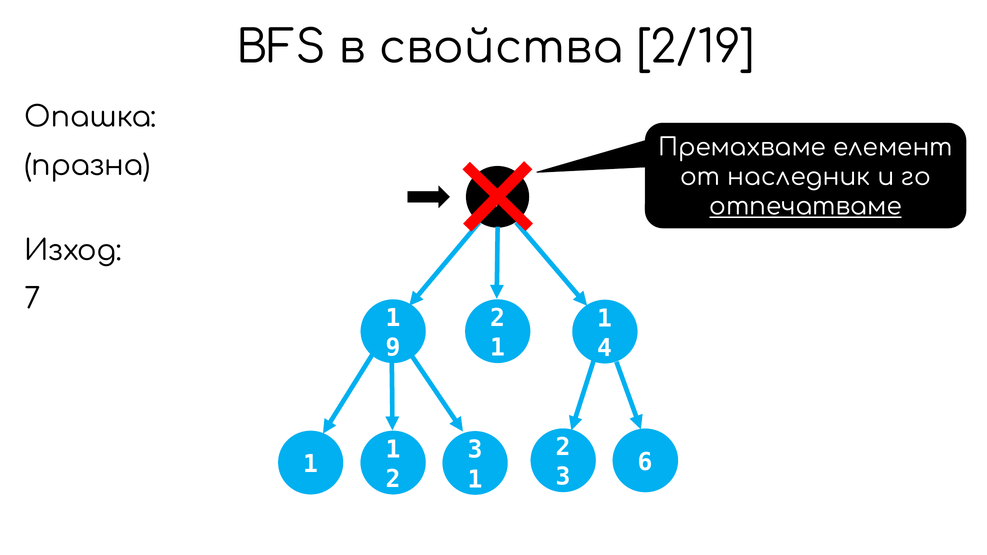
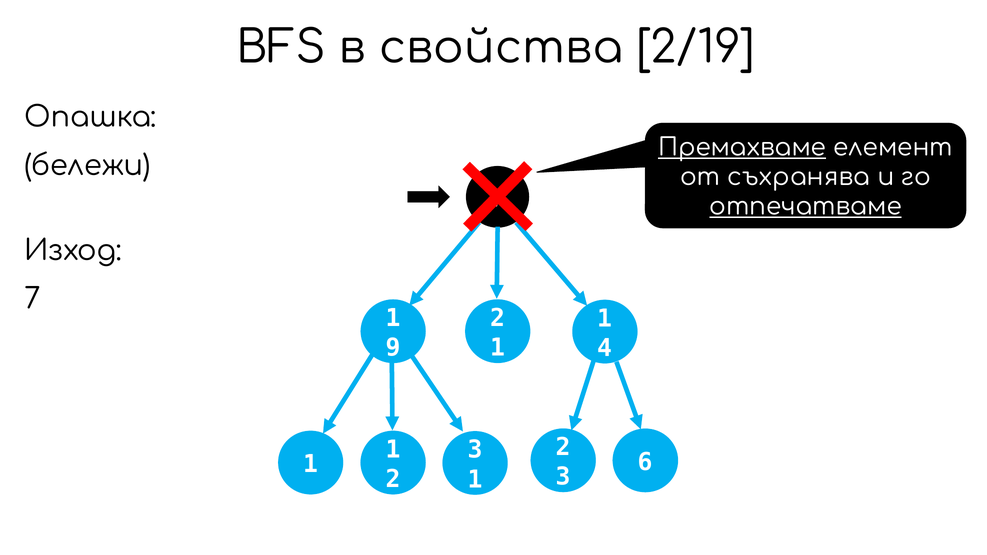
Премахваме underline: none -> present
празна: празна -> бележи
наследник: наследник -> съхранява
